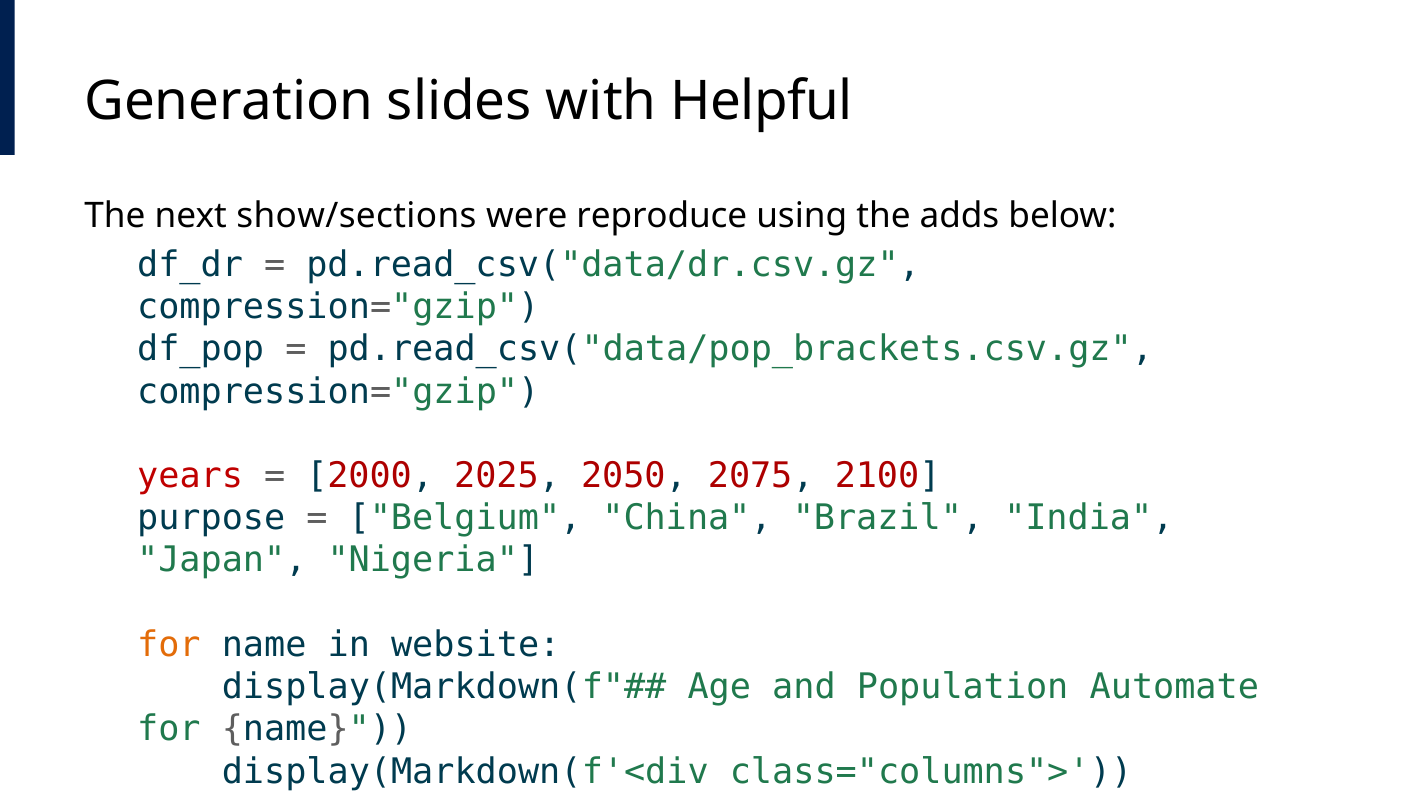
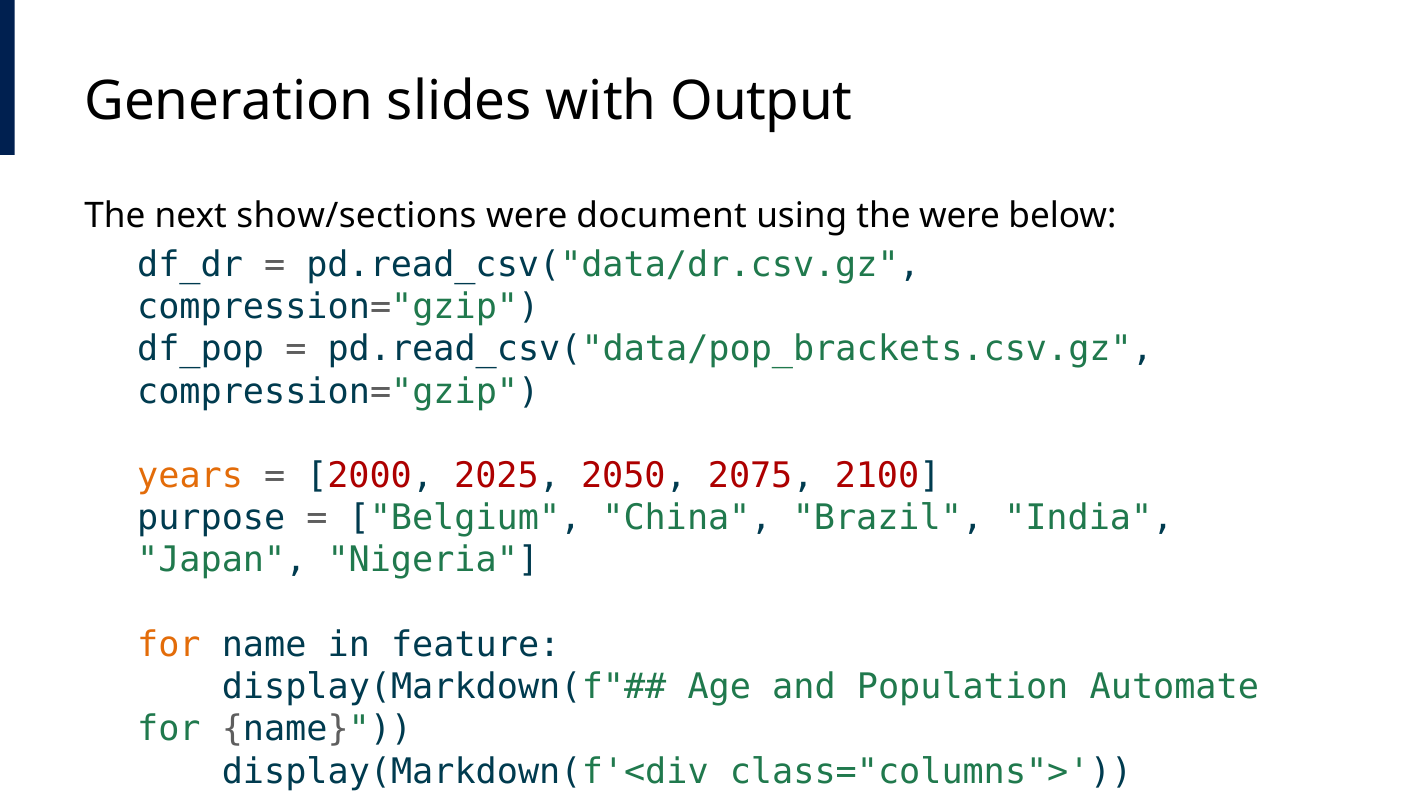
Helpful: Helpful -> Output
reproduce: reproduce -> document
the adds: adds -> were
years at (190, 476) colour: red -> orange
website: website -> feature
